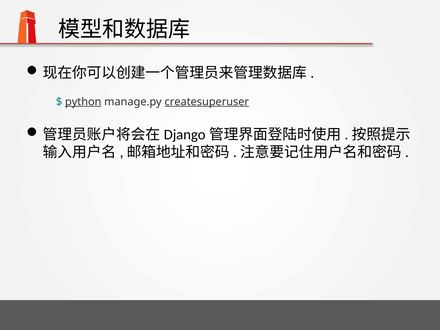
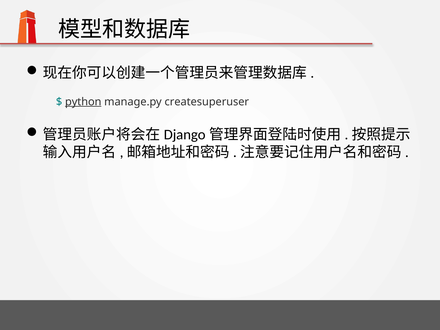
createsuperuser underline: present -> none
